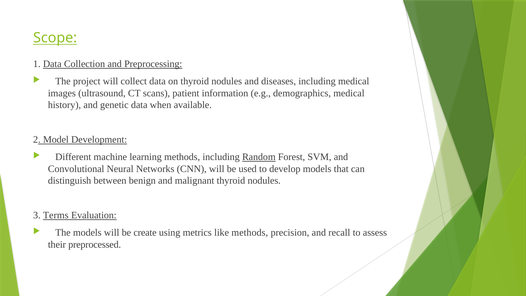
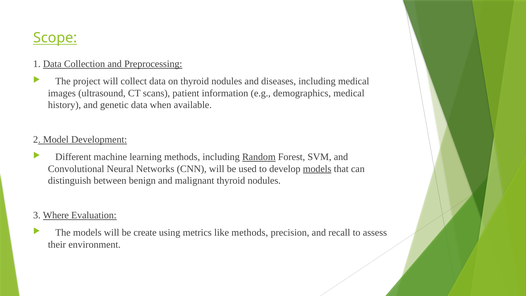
models at (317, 169) underline: none -> present
Terms: Terms -> Where
preprocessed: preprocessed -> environment
